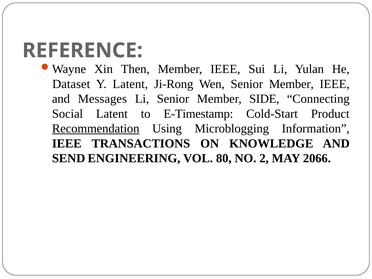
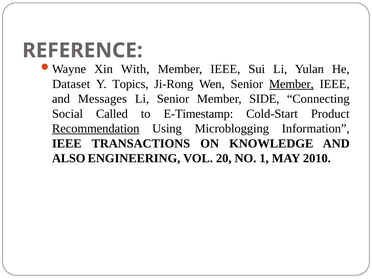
Then: Then -> With
Y Latent: Latent -> Topics
Member at (291, 84) underline: none -> present
Social Latent: Latent -> Called
SEND: SEND -> ALSO
80: 80 -> 20
2: 2 -> 1
2066: 2066 -> 2010
